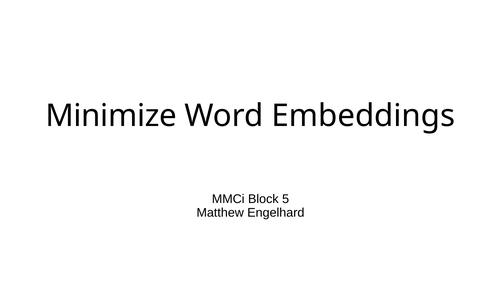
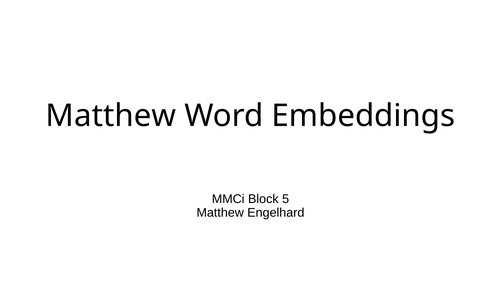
Minimize at (111, 116): Minimize -> Matthew
